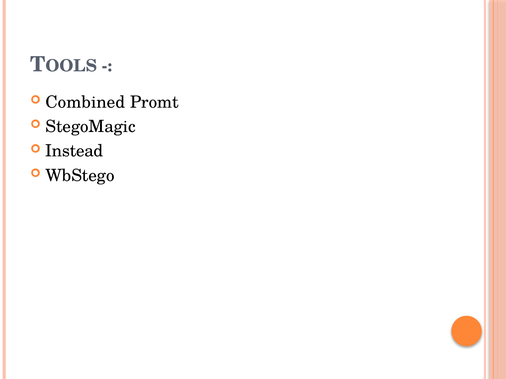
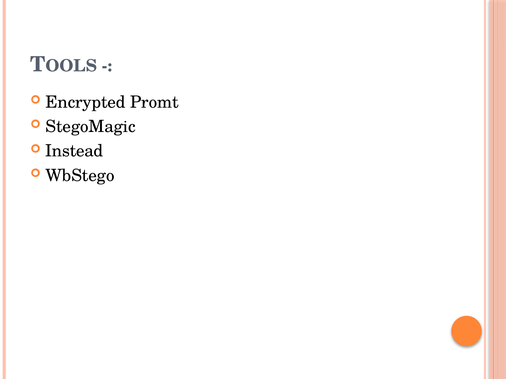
Combined: Combined -> Encrypted
